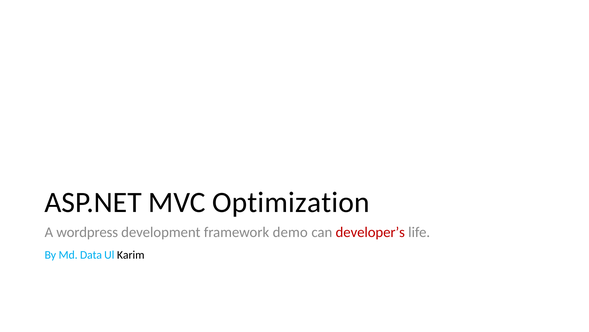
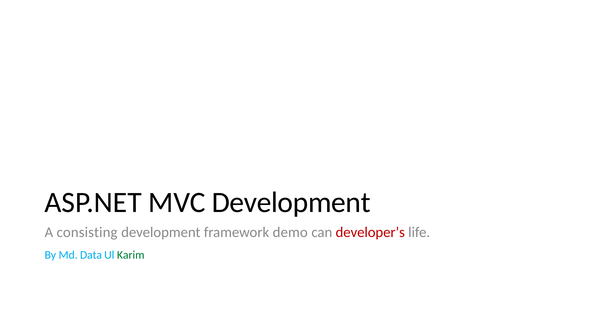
MVC Optimization: Optimization -> Development
wordpress: wordpress -> consisting
Karim colour: black -> green
